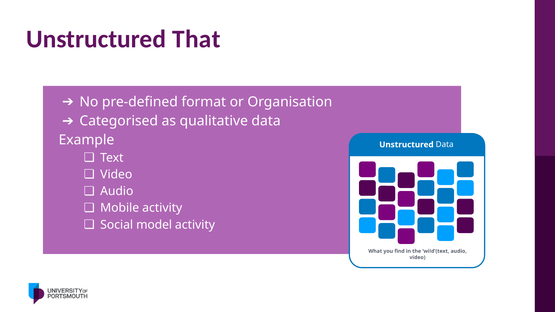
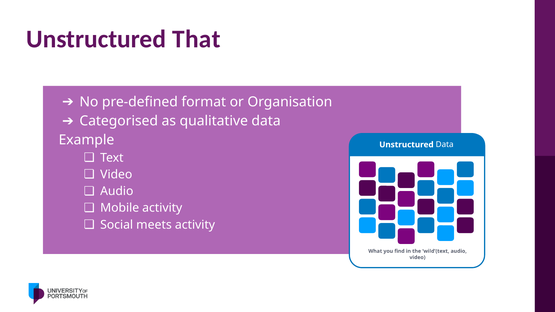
model: model -> meets
